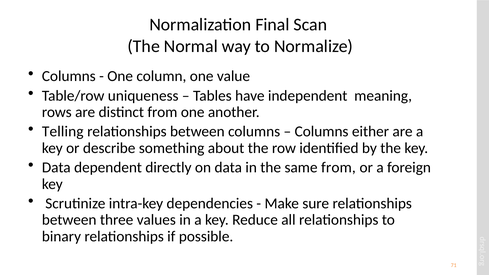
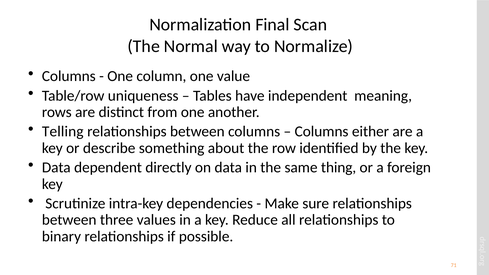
same from: from -> thing
